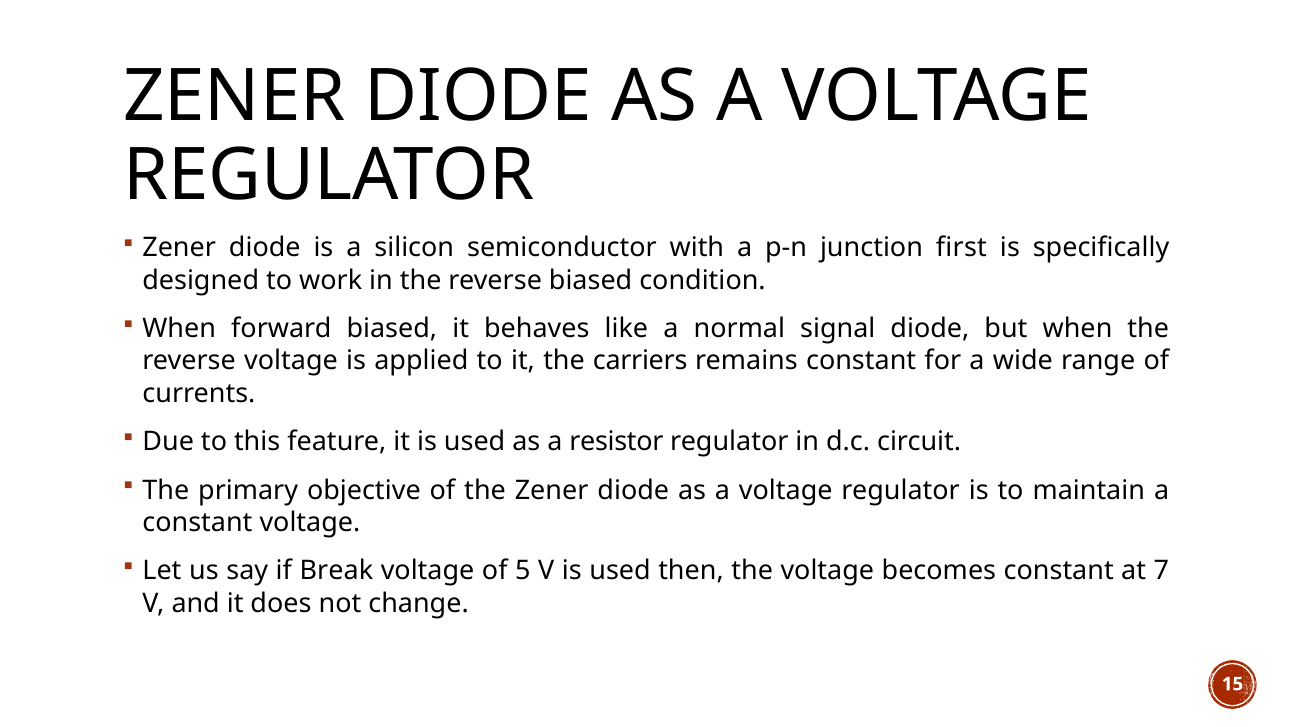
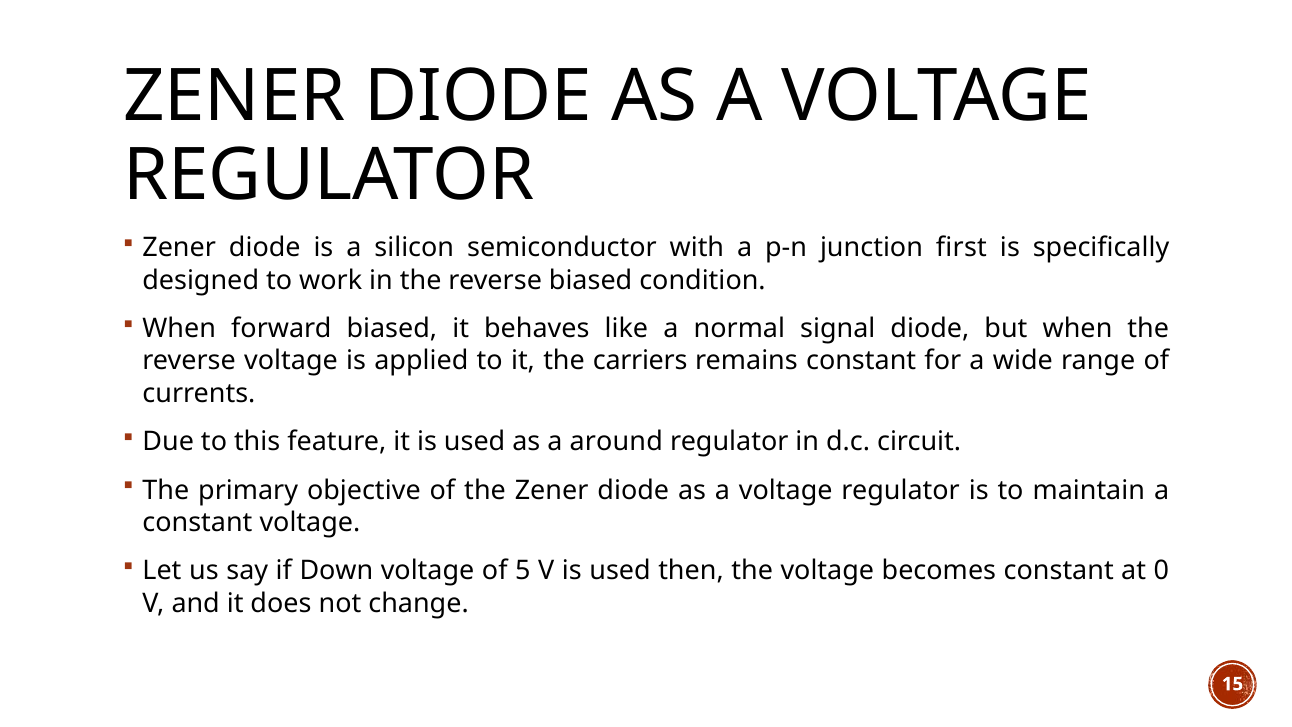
resistor: resistor -> around
Break: Break -> Down
7: 7 -> 0
